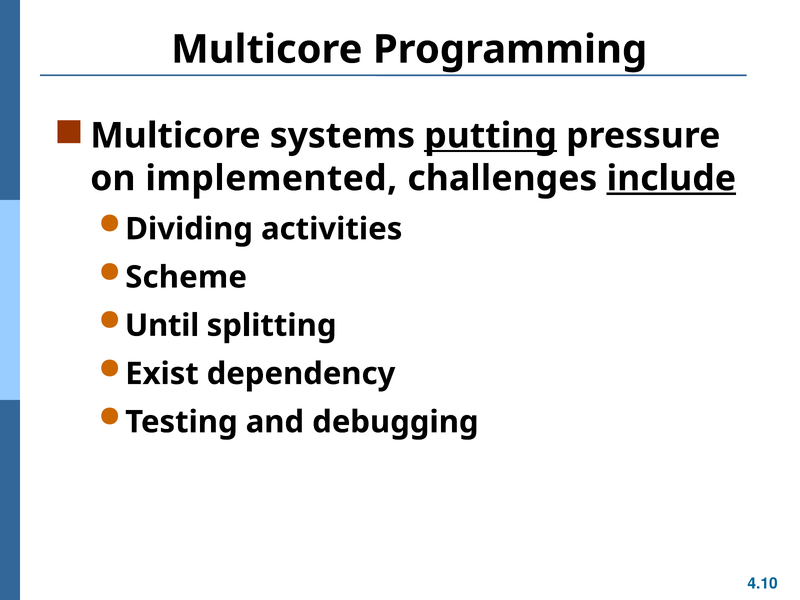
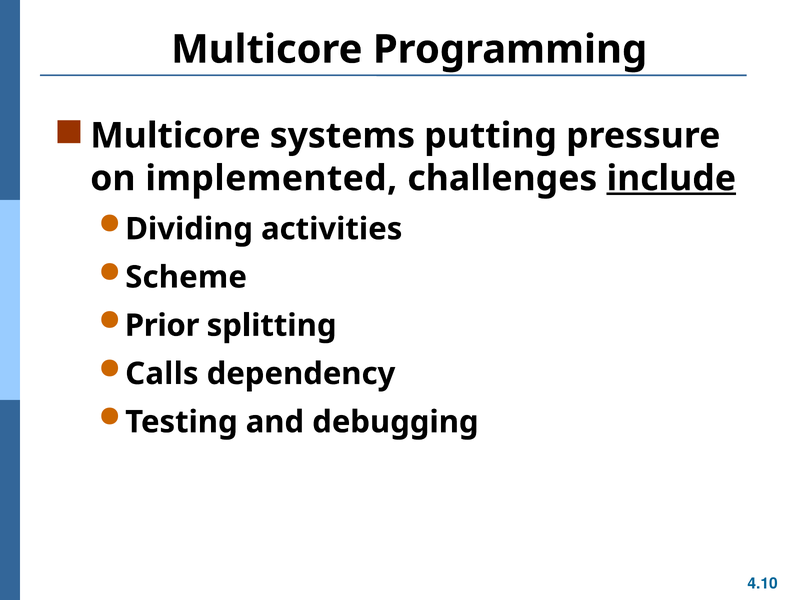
putting underline: present -> none
Until: Until -> Prior
Exist: Exist -> Calls
